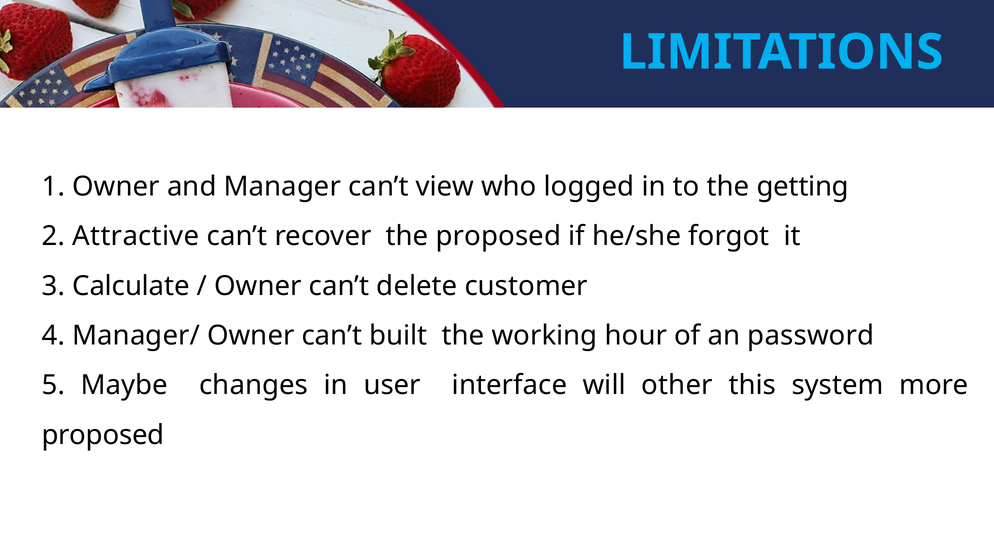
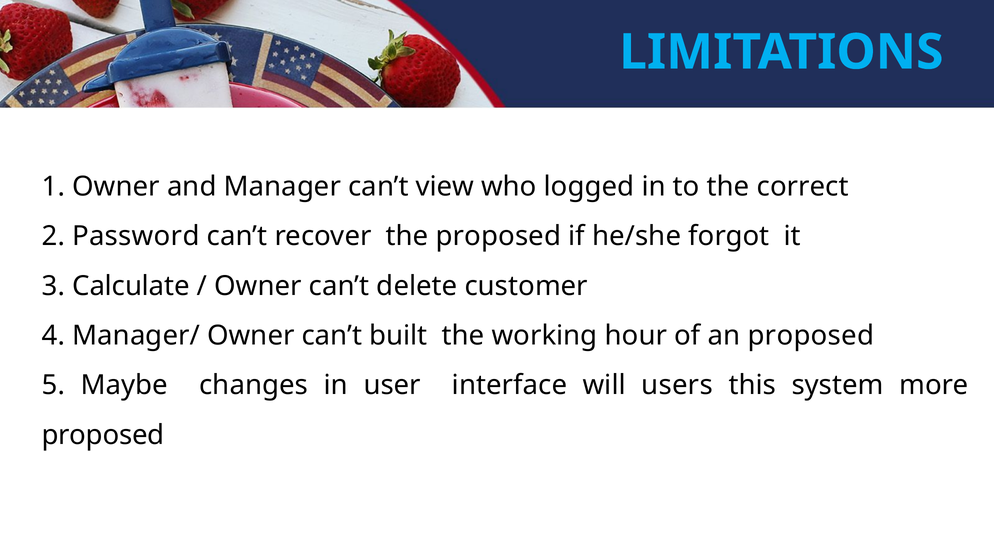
getting: getting -> correct
Attractive: Attractive -> Password
an password: password -> proposed
other: other -> users
